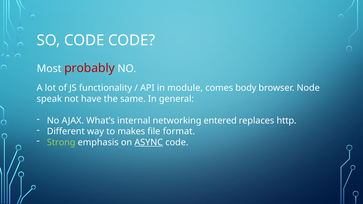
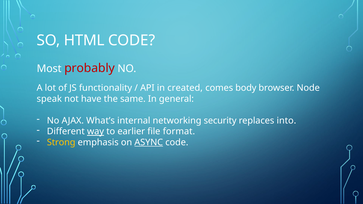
SO CODE: CODE -> HTML
module: module -> created
entered: entered -> security
http: http -> into
way underline: none -> present
makes: makes -> earlier
Strong colour: light green -> yellow
